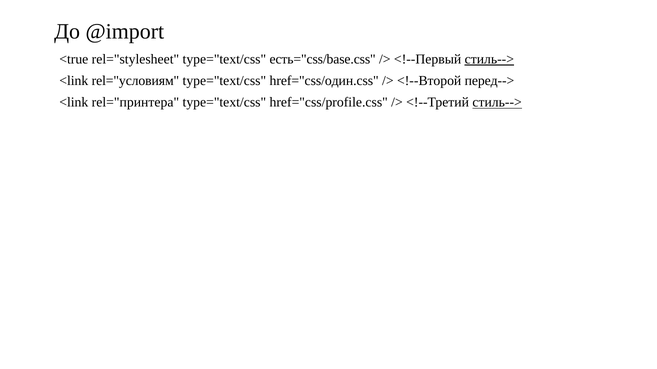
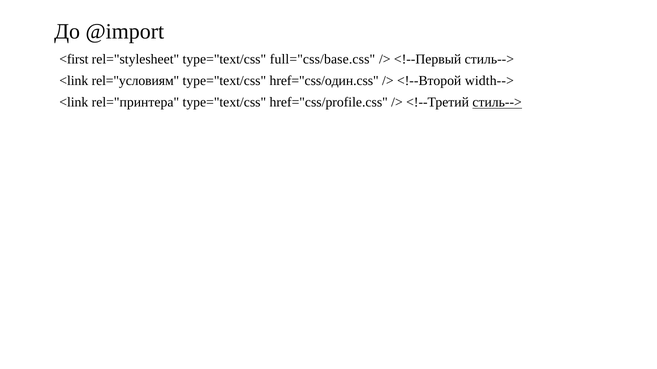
<true: <true -> <first
есть="css/base.css: есть="css/base.css -> full="css/base.css
стиль--> at (489, 59) underline: present -> none
перед-->: перед--> -> width-->
